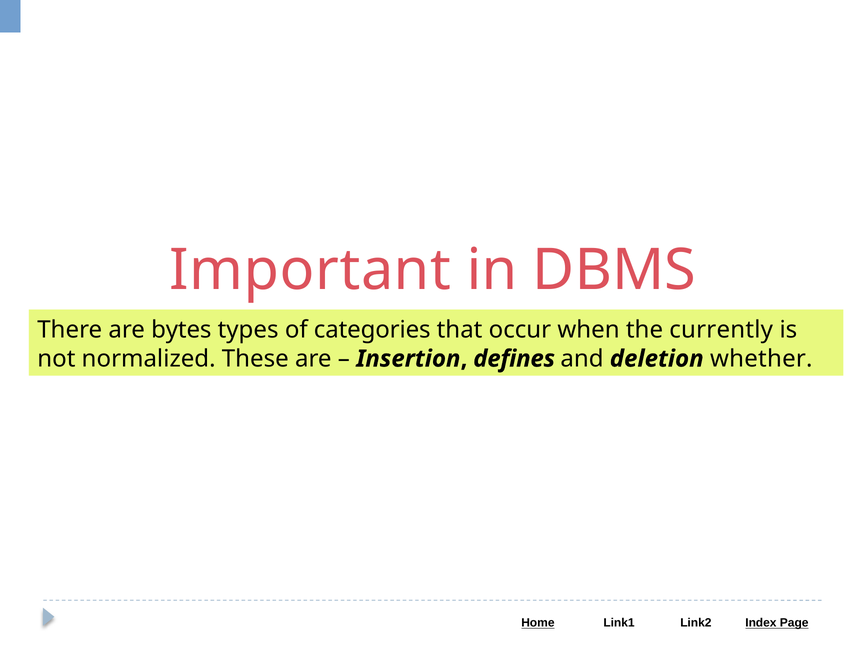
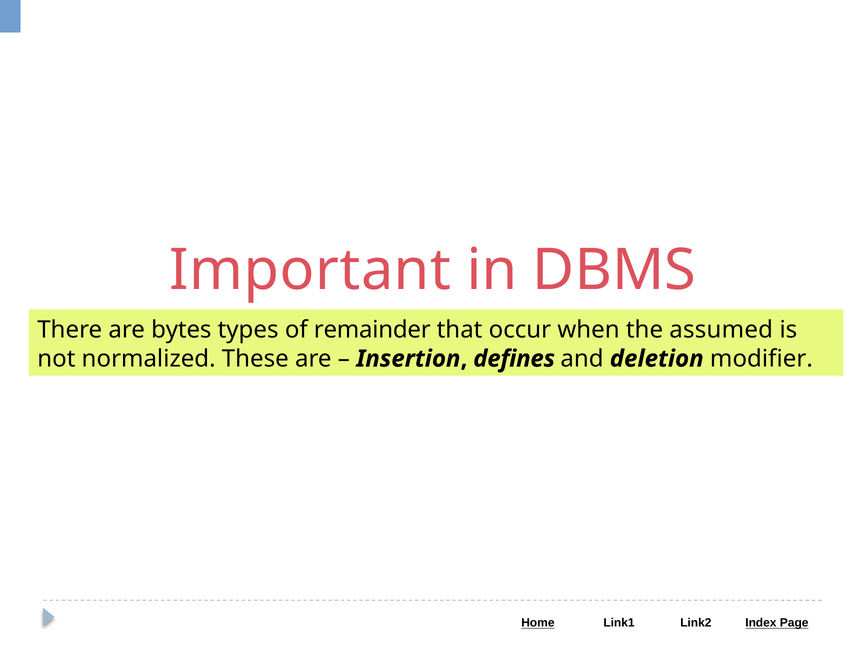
categories: categories -> remainder
currently: currently -> assumed
whether: whether -> modifier
